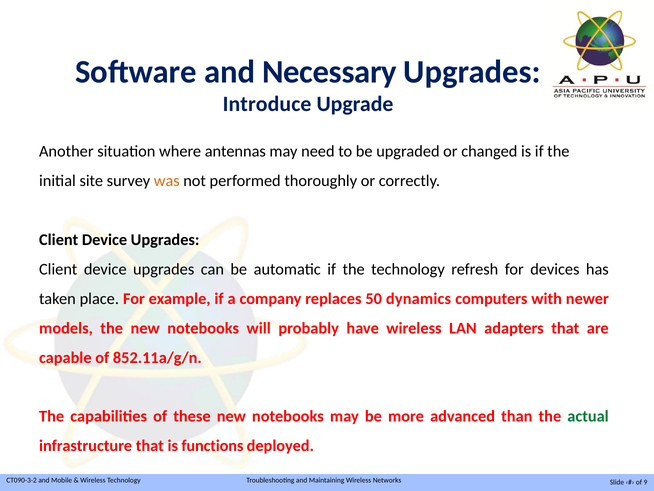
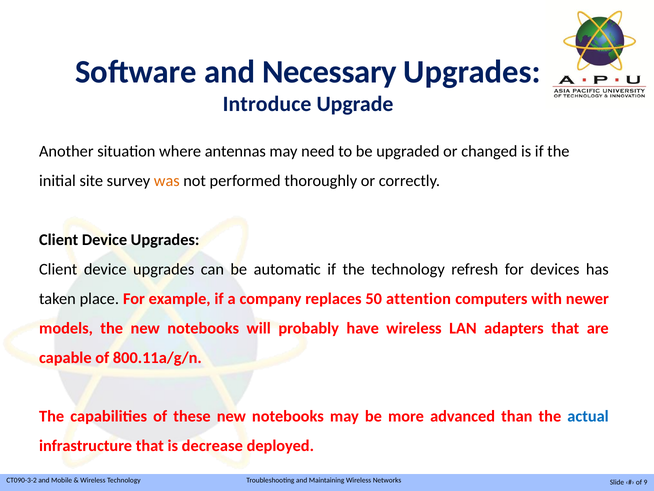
dynamics: dynamics -> attention
852.11a/g/n: 852.11a/g/n -> 800.11a/g/n
actual colour: green -> blue
functions: functions -> decrease
